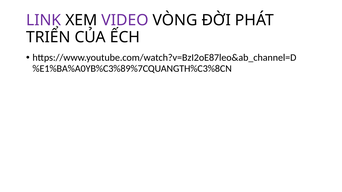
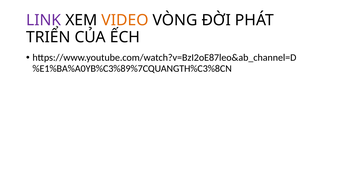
VIDEO colour: purple -> orange
